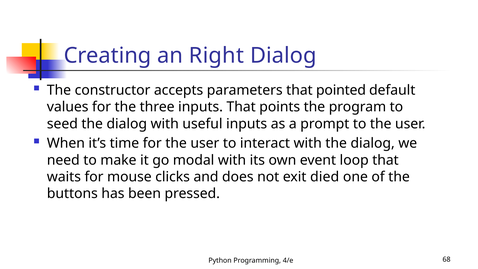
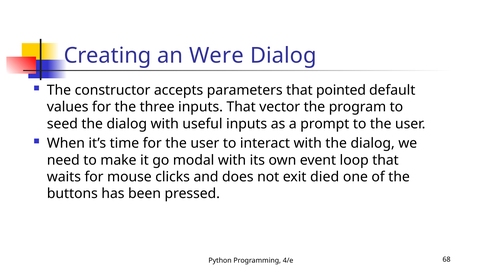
Right: Right -> Were
points: points -> vector
